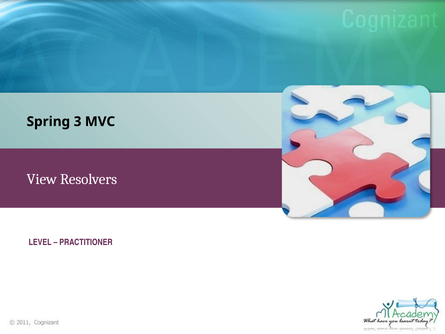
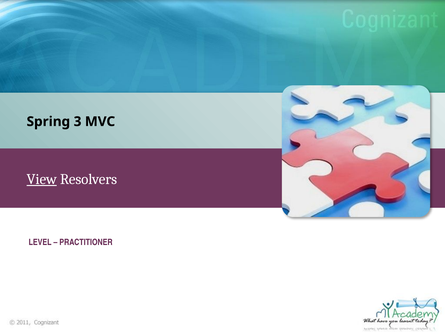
View underline: none -> present
